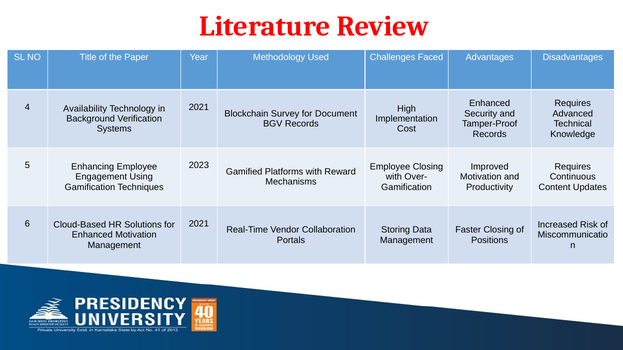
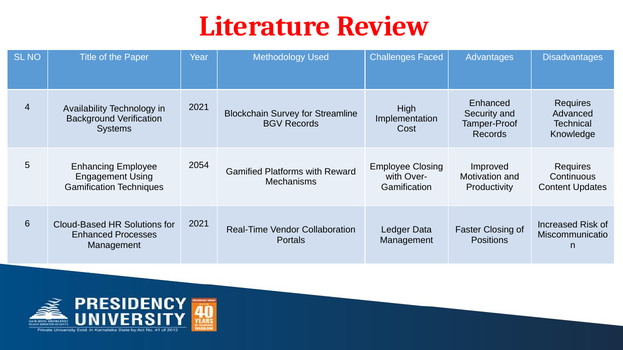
Document: Document -> Streamline
2023: 2023 -> 2054
Storing: Storing -> Ledger
Enhanced Motivation: Motivation -> Processes
